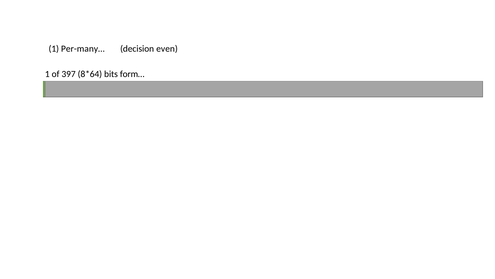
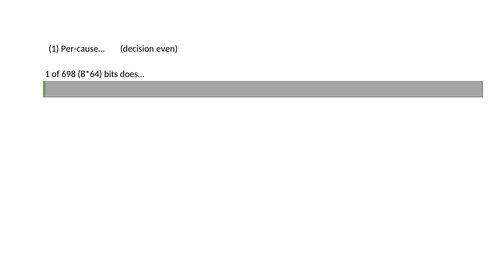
Per-many…: Per-many… -> Per-cause…
397: 397 -> 698
form…: form… -> does…
